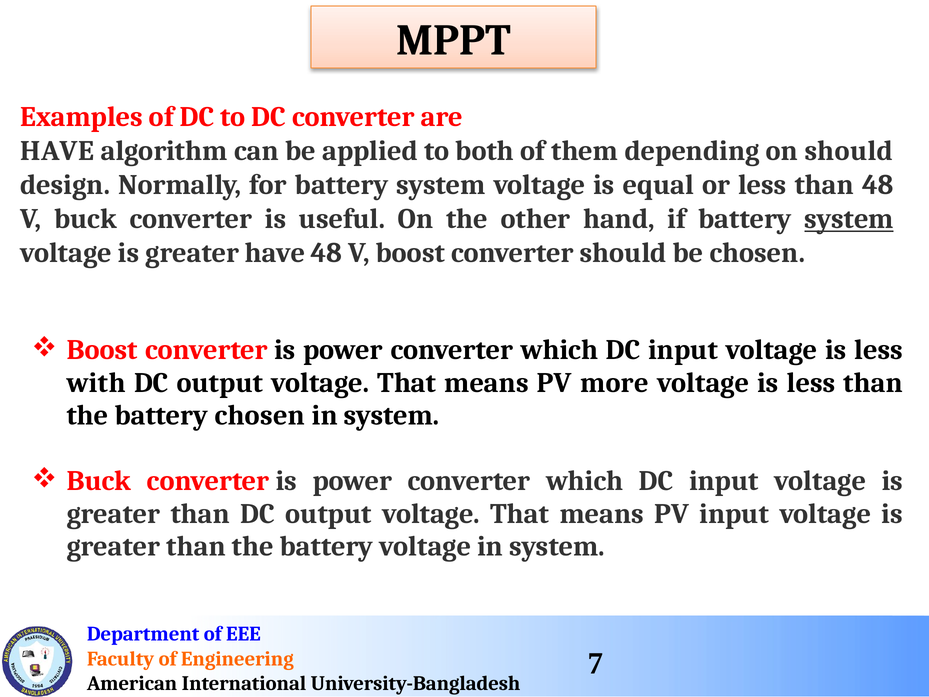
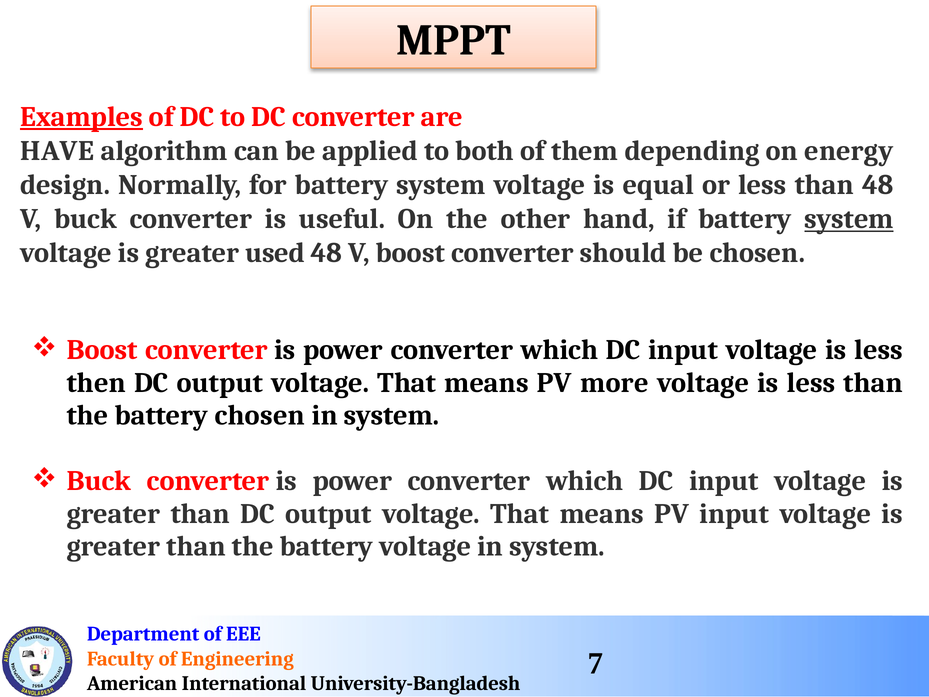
Examples underline: none -> present
on should: should -> energy
greater have: have -> used
with: with -> then
